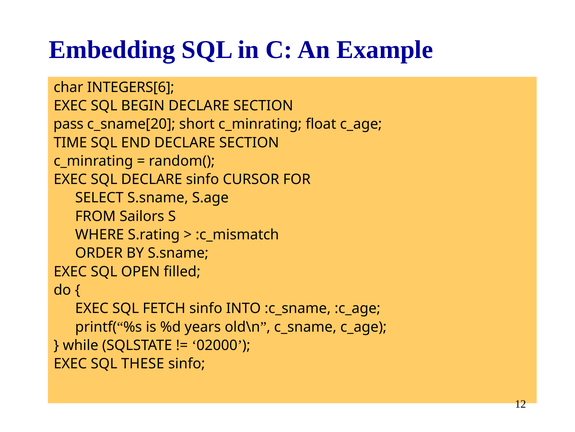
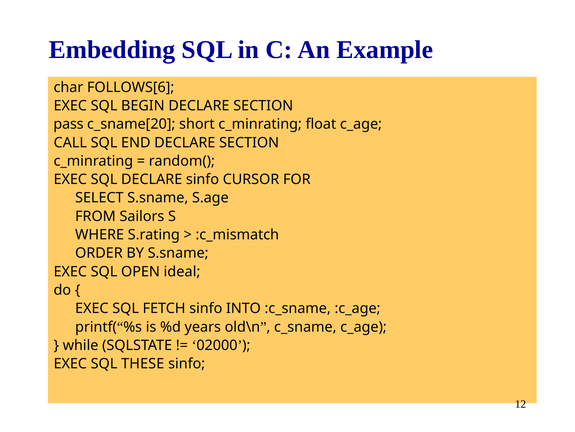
INTEGERS[6: INTEGERS[6 -> FOLLOWS[6
TIME: TIME -> CALL
filled: filled -> ideal
